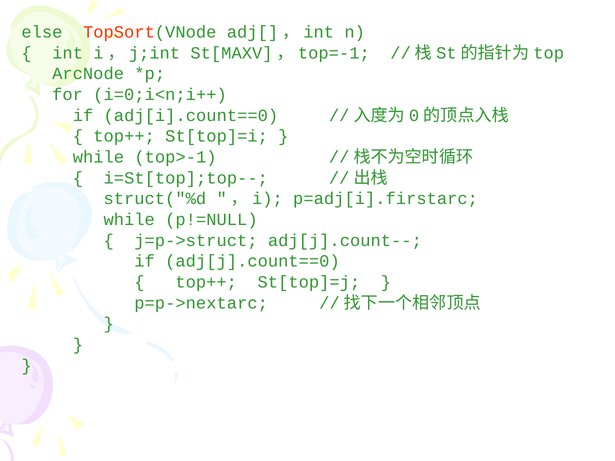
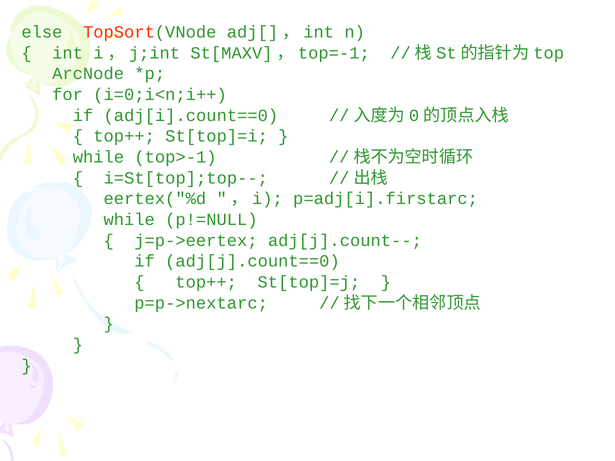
struct("%d: struct("%d -> eertex("%d
j=p->struct: j=p->struct -> j=p->eertex
